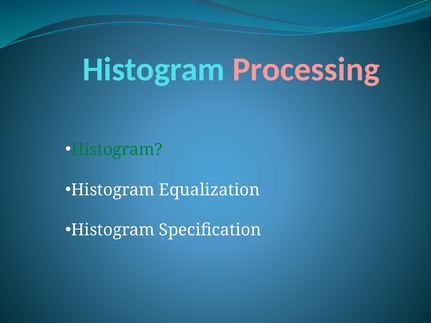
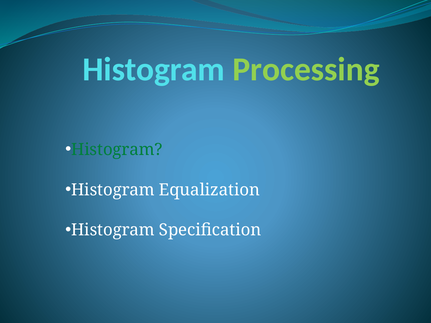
Processing colour: pink -> light green
